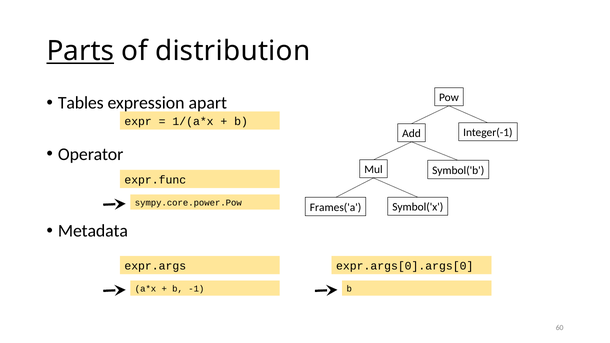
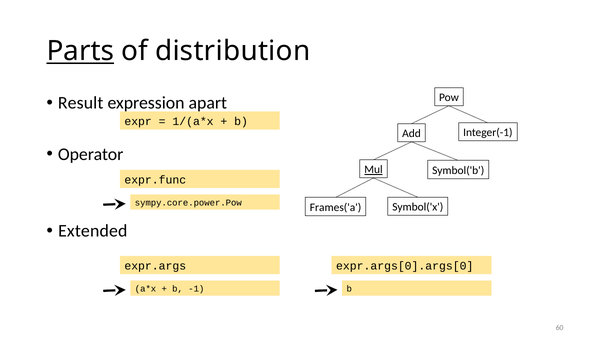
Tables: Tables -> Result
Mul underline: none -> present
Metadata: Metadata -> Extended
